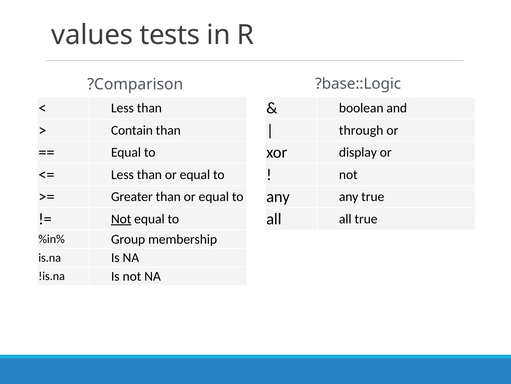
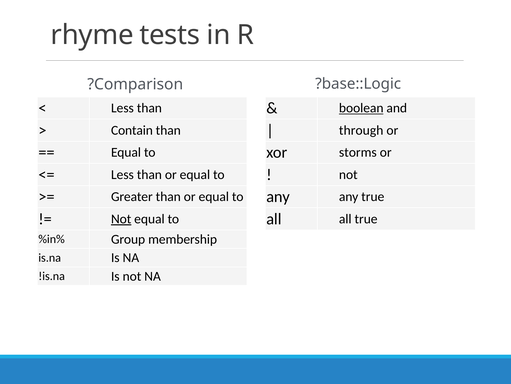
values: values -> rhyme
boolean underline: none -> present
display: display -> storms
